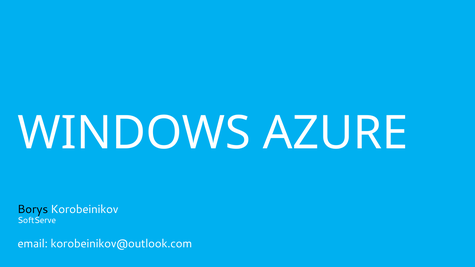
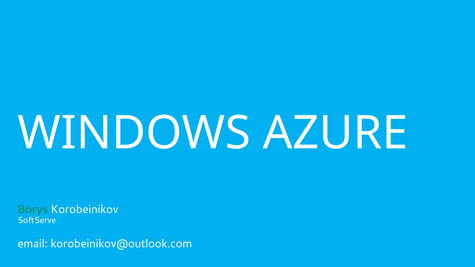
Borys colour: black -> green
